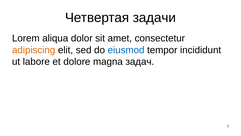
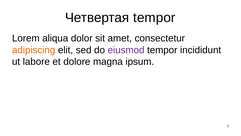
Четвертая задачи: задачи -> tempor
eiusmod colour: blue -> purple
задач: задач -> ipsum
